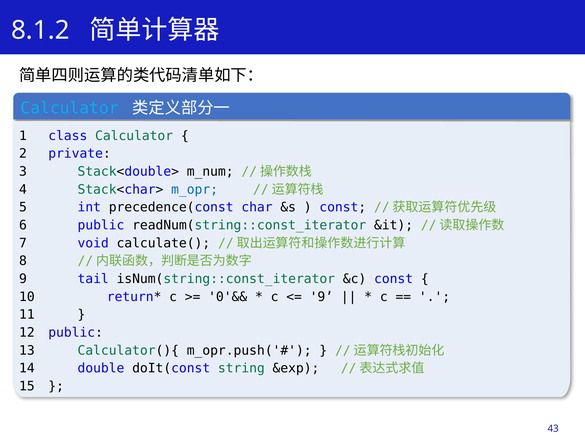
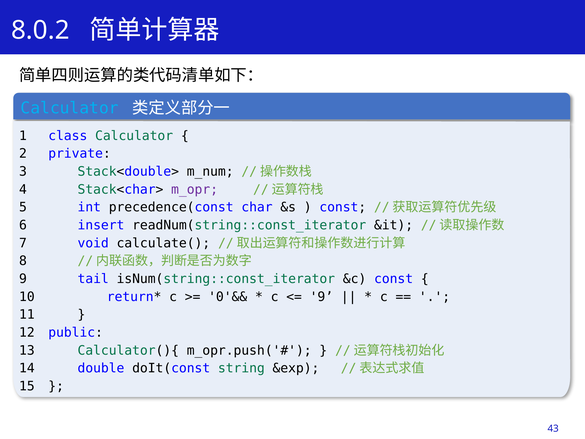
8.1.2: 8.1.2 -> 8.0.2
m_opr colour: blue -> purple
6 public: public -> insert
